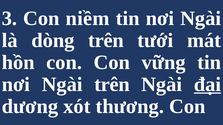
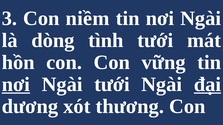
dòng trên: trên -> tình
nơi at (16, 85) underline: none -> present
Ngài trên: trên -> tưới
